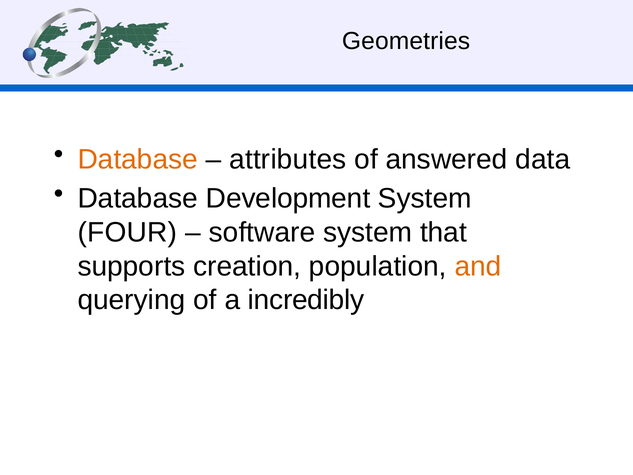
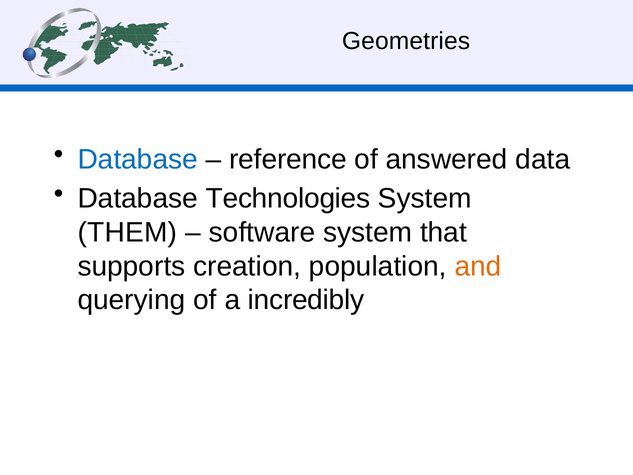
Database at (138, 159) colour: orange -> blue
attributes: attributes -> reference
Development: Development -> Technologies
FOUR: FOUR -> THEM
